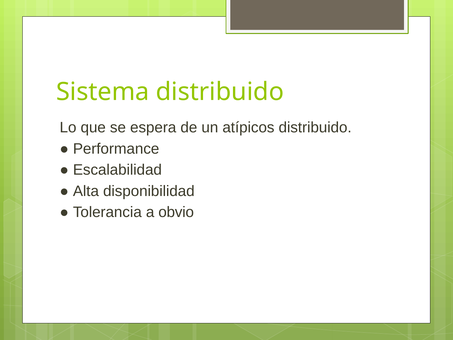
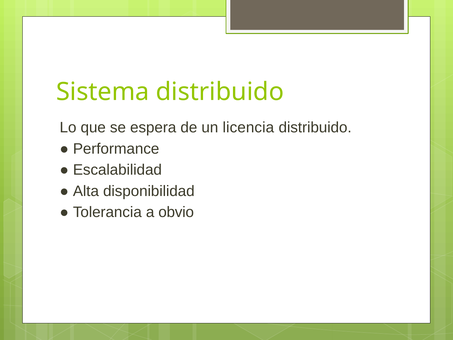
atípicos: atípicos -> licencia
